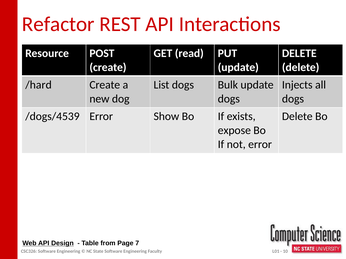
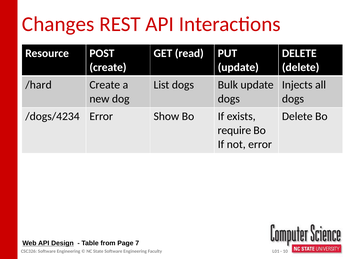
Refactor: Refactor -> Changes
/dogs/4539: /dogs/4539 -> /dogs/4234
expose: expose -> require
